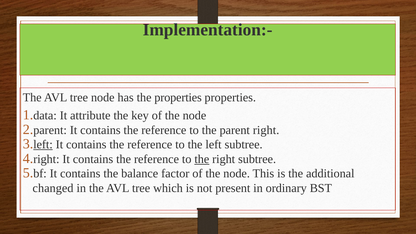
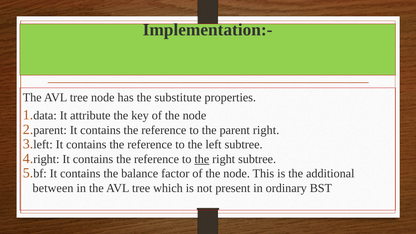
the properties: properties -> substitute
left at (43, 145) underline: present -> none
changed: changed -> between
